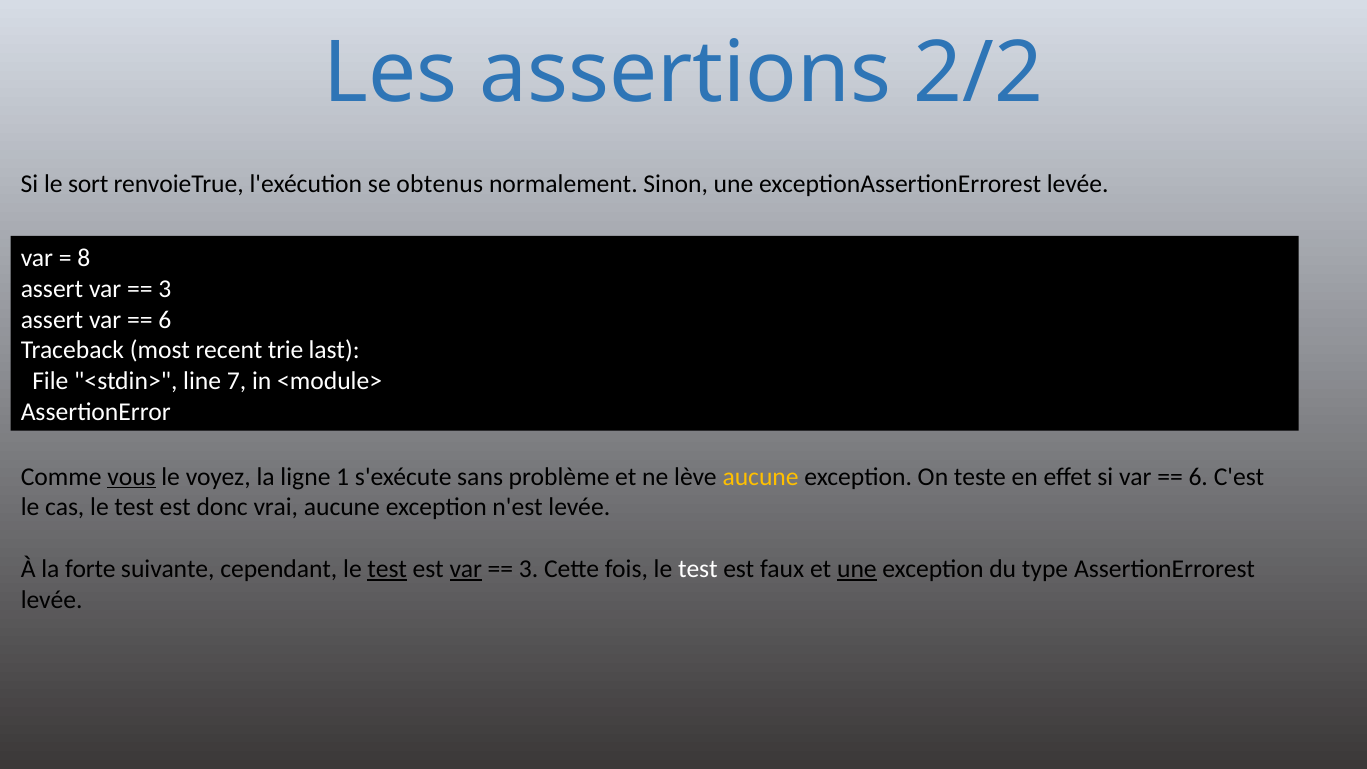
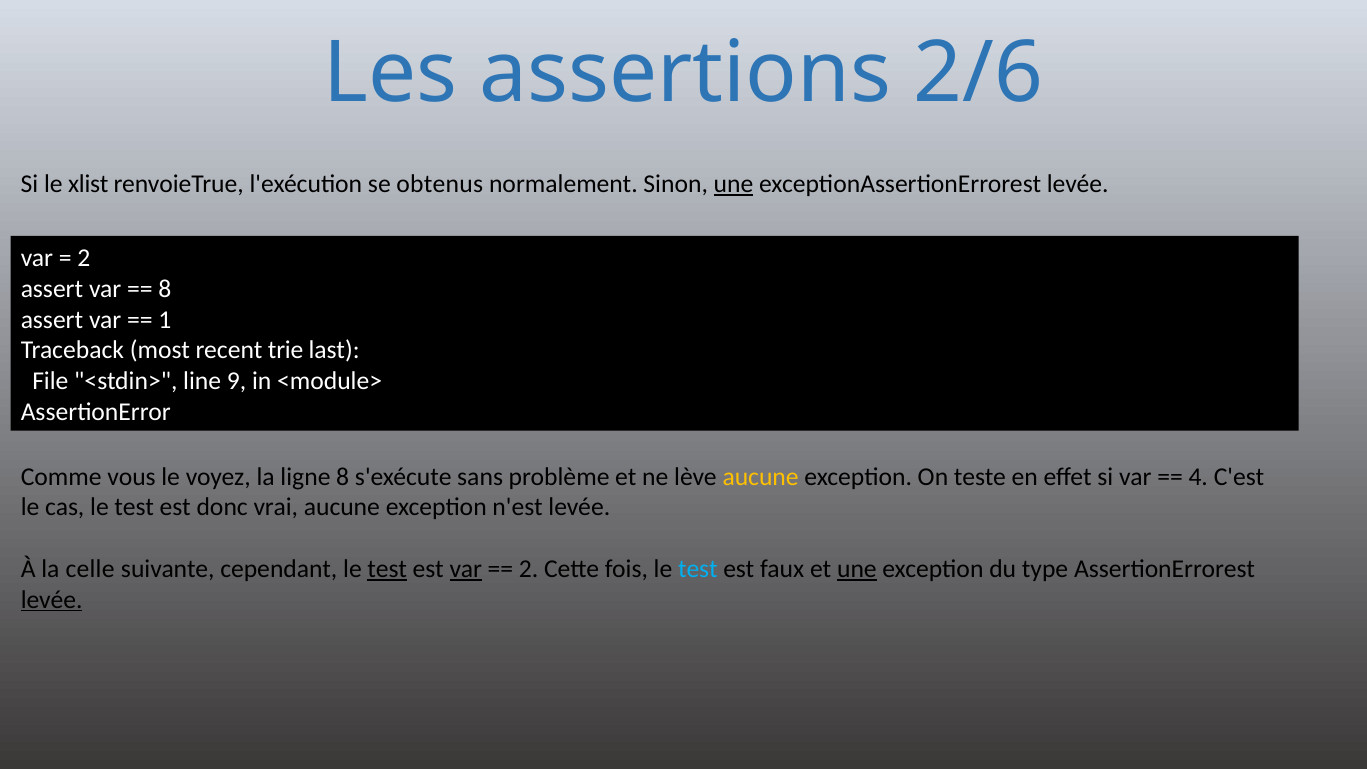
2/2: 2/2 -> 2/6
sort: sort -> xlist
une at (734, 184) underline: none -> present
8 at (84, 258): 8 -> 2
3 at (165, 289): 3 -> 8
6 at (165, 320): 6 -> 1
7: 7 -> 9
vous underline: present -> none
ligne 1: 1 -> 8
6 at (1198, 477): 6 -> 4
forte: forte -> celle
3 at (529, 569): 3 -> 2
test at (698, 569) colour: white -> light blue
levée at (52, 600) underline: none -> present
